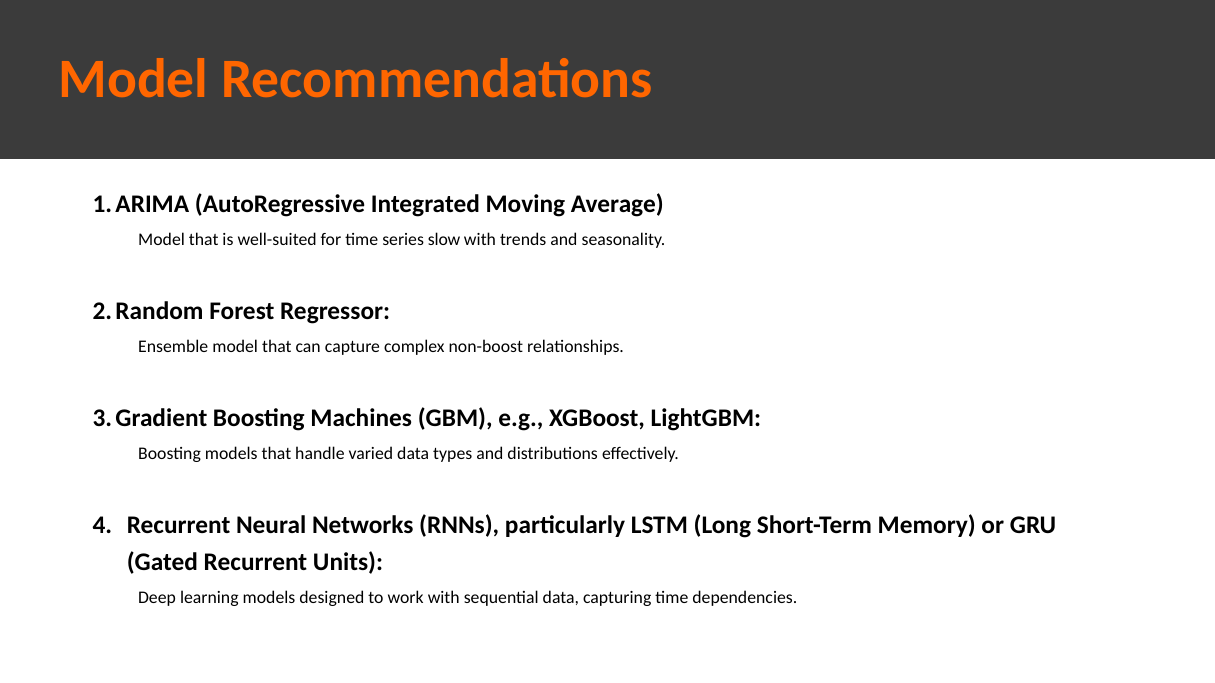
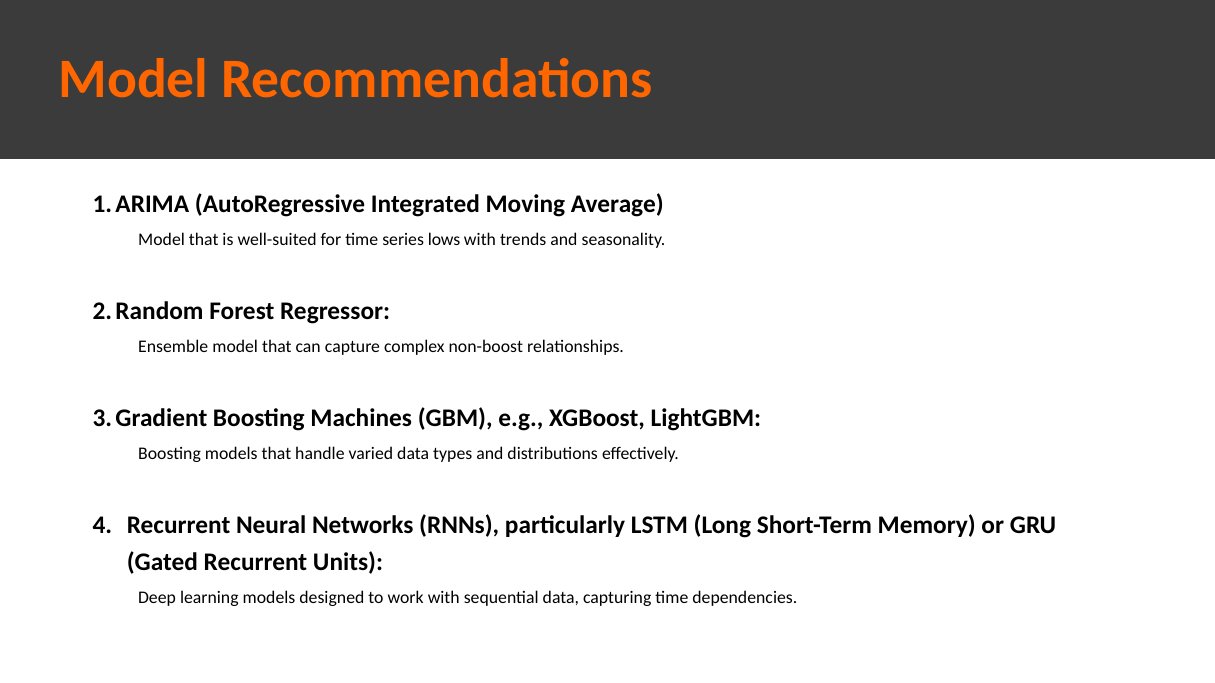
slow: slow -> lows
